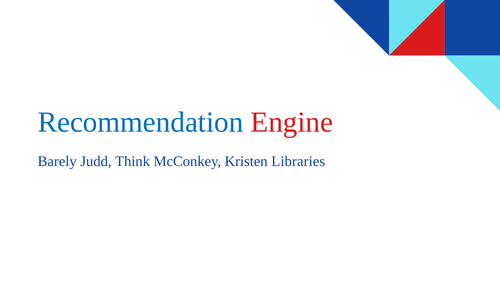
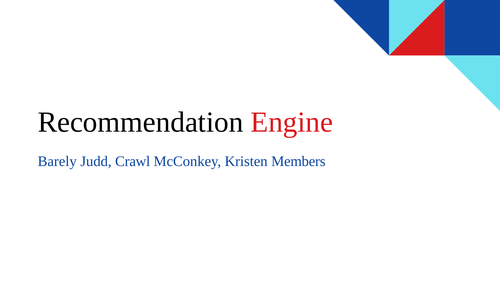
Recommendation colour: blue -> black
Think: Think -> Crawl
Libraries: Libraries -> Members
